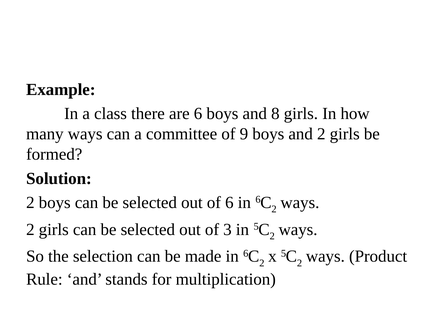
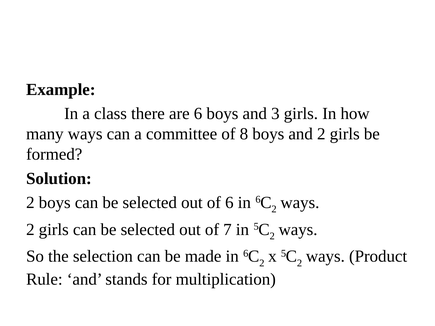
8: 8 -> 3
9: 9 -> 8
3: 3 -> 7
